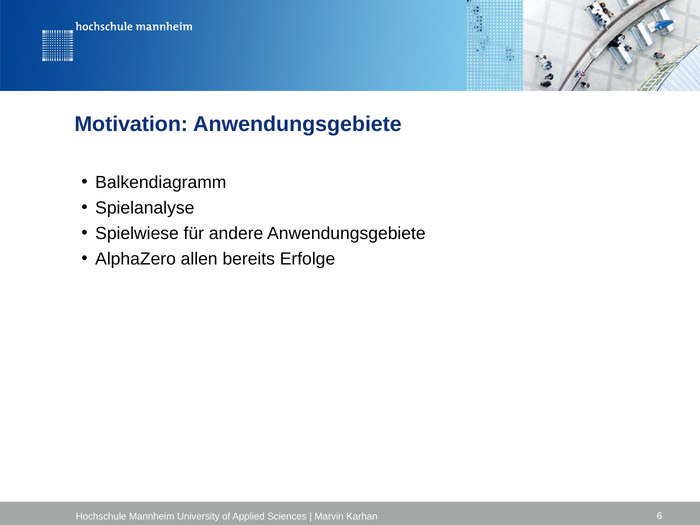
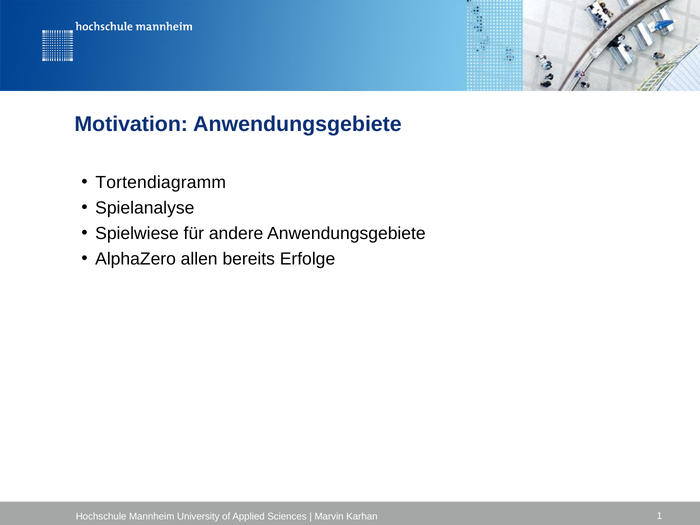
Balkendiagramm: Balkendiagramm -> Tortendiagramm
6: 6 -> 1
